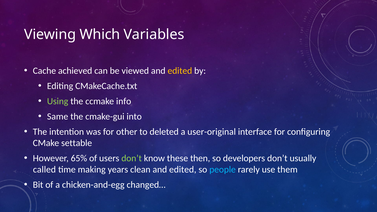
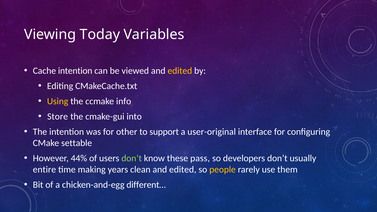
Which: Which -> Today
Cache achieved: achieved -> intention
Using colour: light green -> yellow
Same: Same -> Store
deleted: deleted -> support
65%: 65% -> 44%
then: then -> pass
called: called -> entire
people colour: light blue -> yellow
changed…: changed… -> different…
